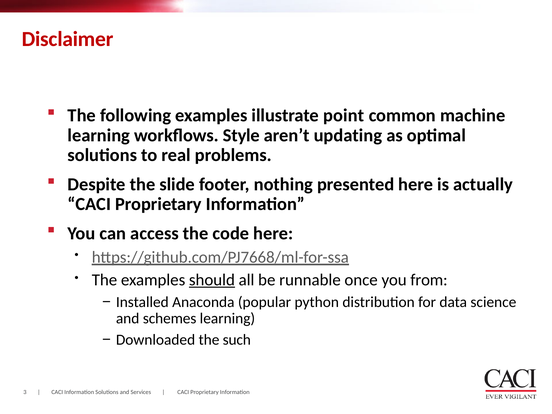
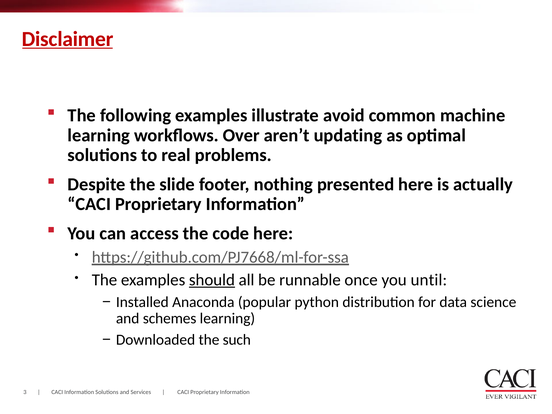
Disclaimer underline: none -> present
point: point -> avoid
Style: Style -> Over
from: from -> until
